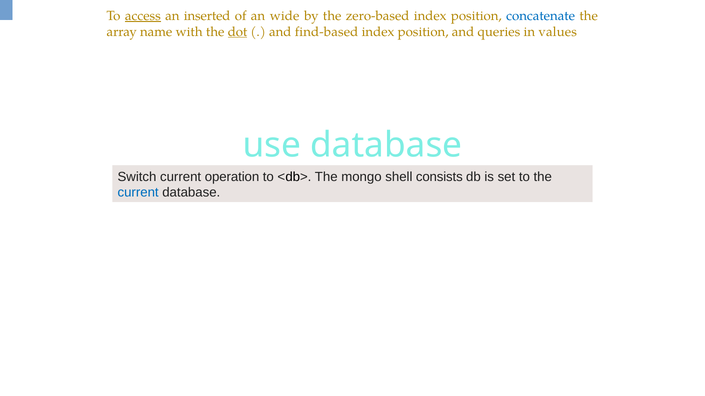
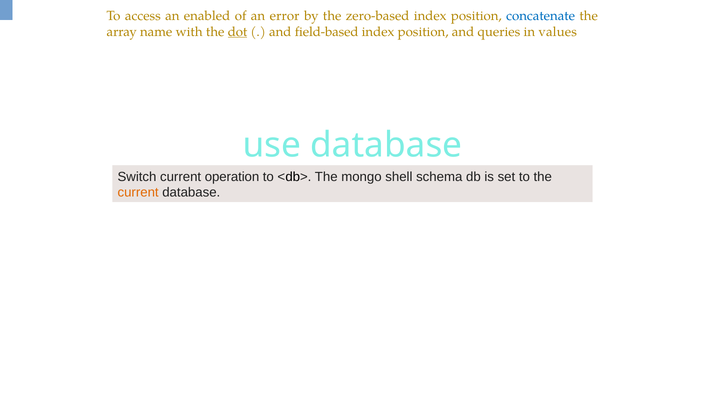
access underline: present -> none
inserted: inserted -> enabled
wide: wide -> error
find-based: find-based -> field-based
consists: consists -> schema
current at (138, 193) colour: blue -> orange
